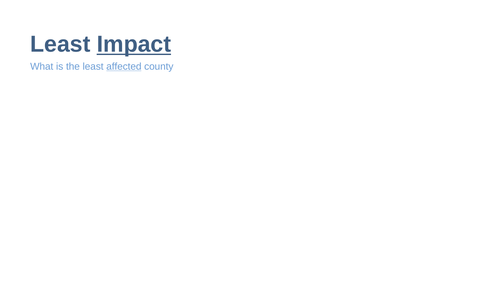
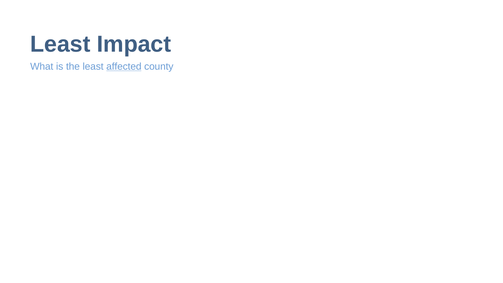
Impact underline: present -> none
